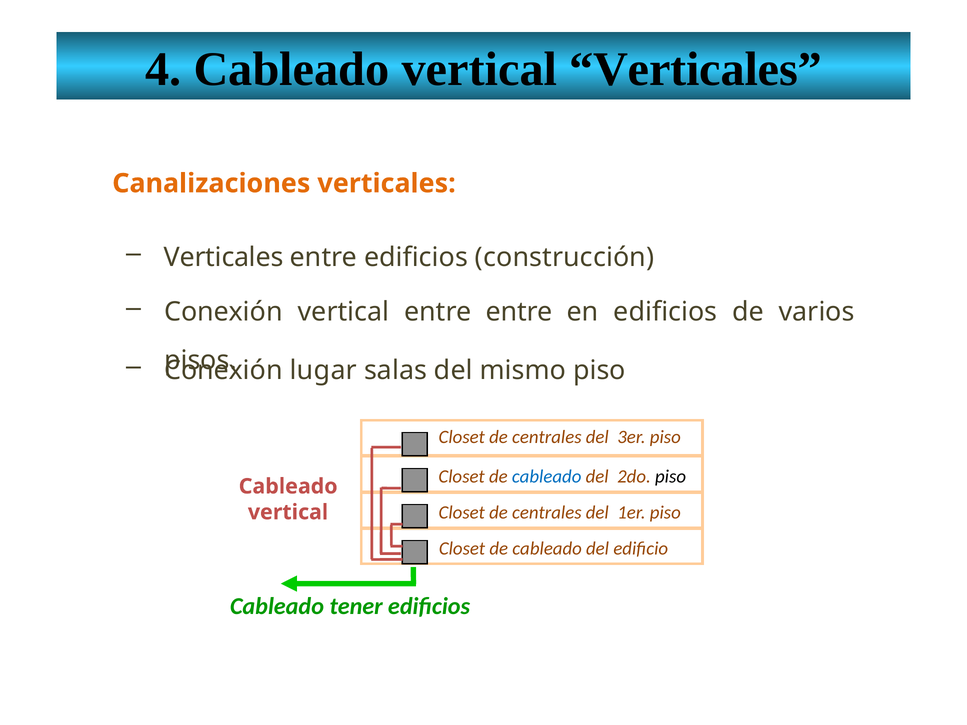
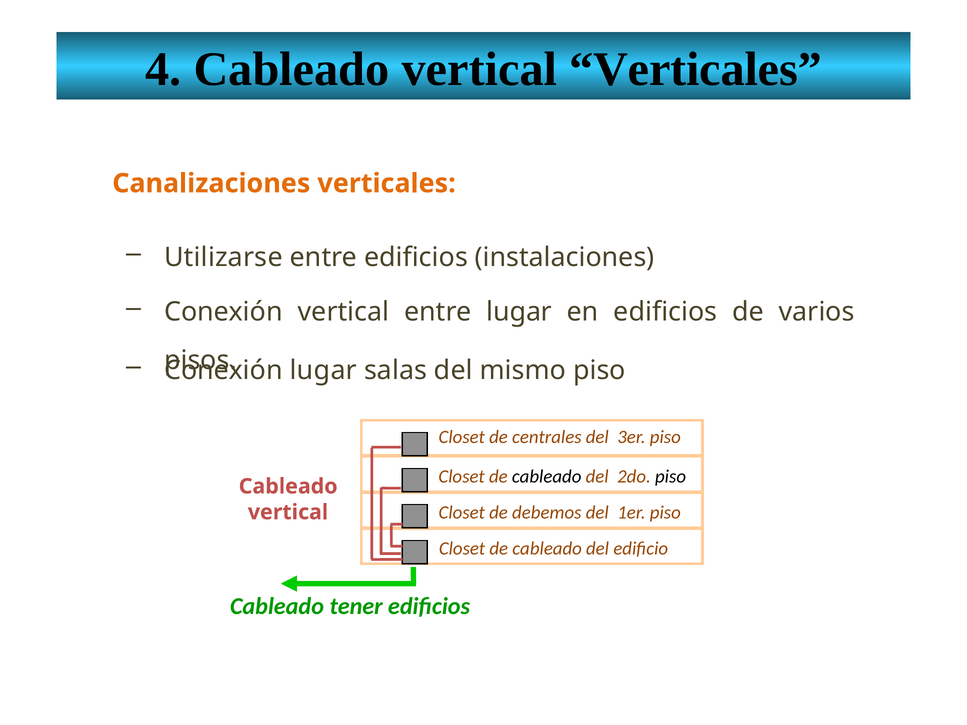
Verticales at (224, 257): Verticales -> Utilizarse
construcción: construcción -> instalaciones
entre entre: entre -> lugar
cableado at (547, 477) colour: blue -> black
centrales at (547, 513): centrales -> debemos
